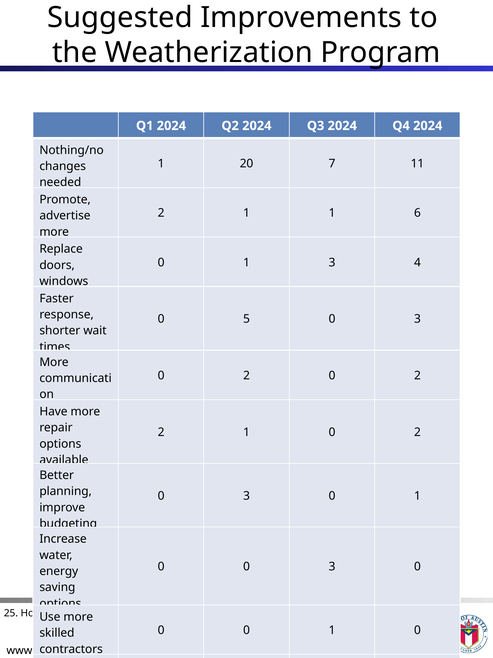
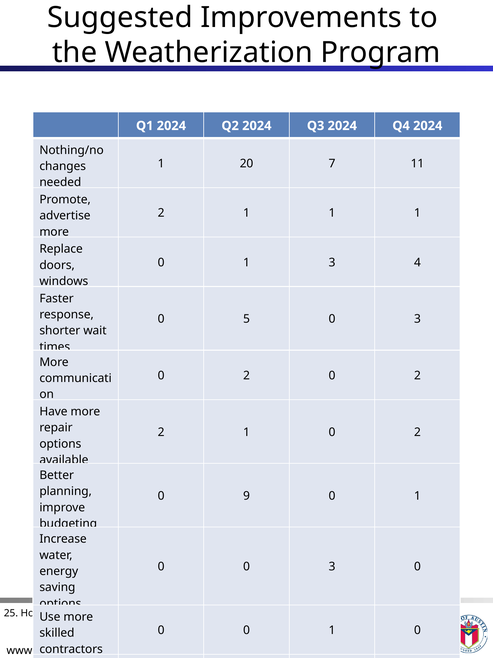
1 1 6: 6 -> 1
3 at (247, 495): 3 -> 9
